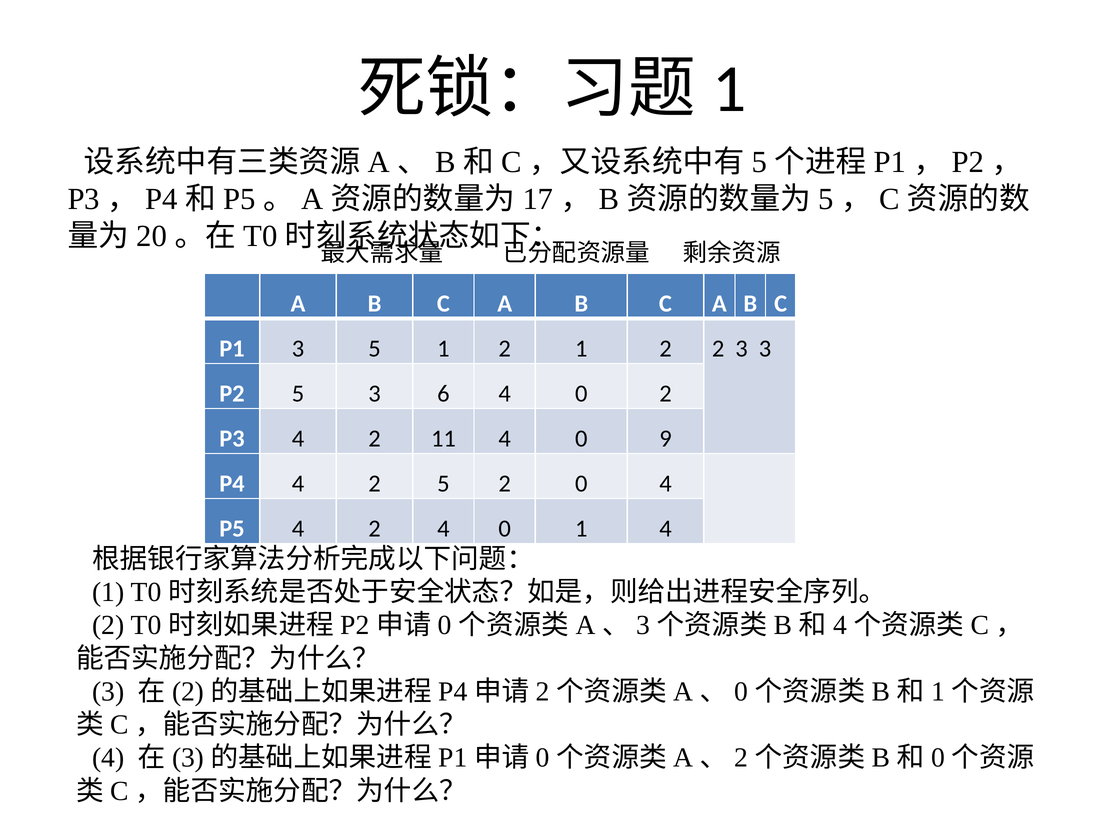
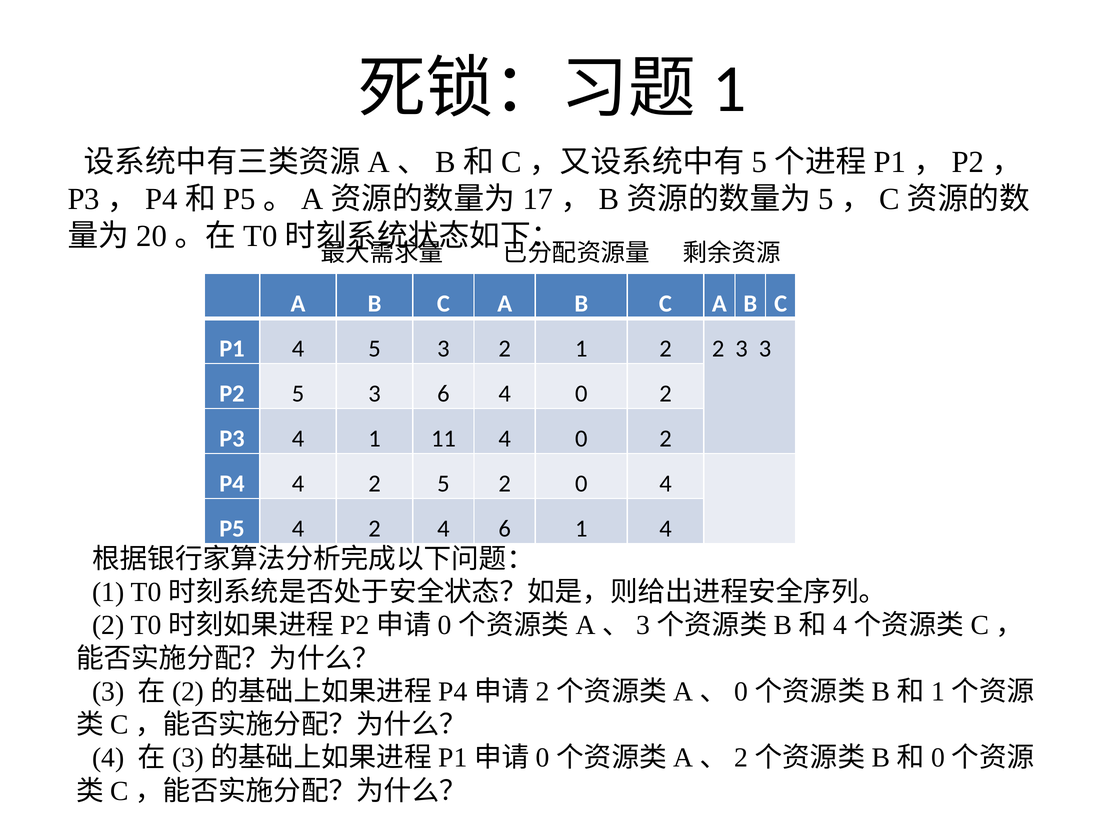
P1 3: 3 -> 4
1 at (443, 349): 1 -> 3
P3 4 2: 2 -> 1
11 4 0 9: 9 -> 2
2 4 0: 0 -> 6
